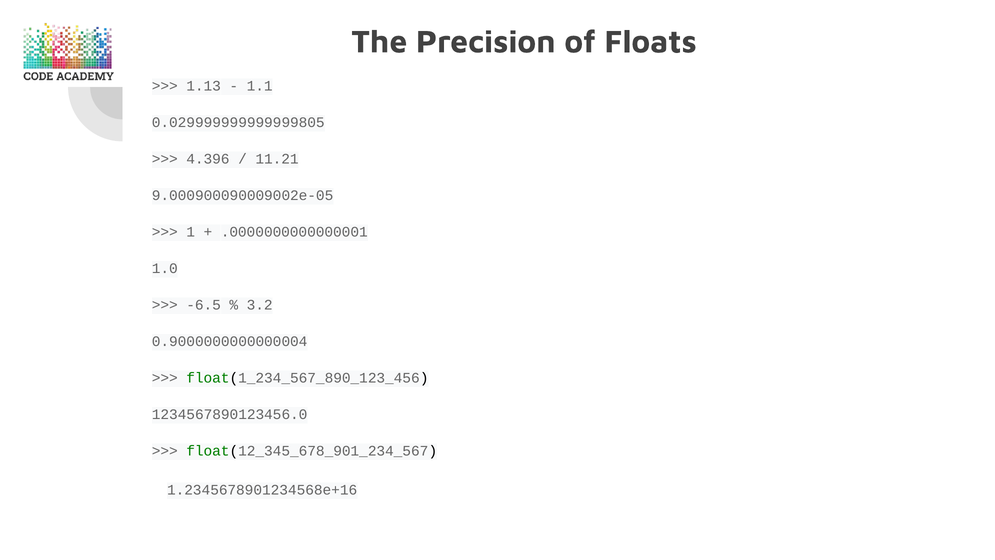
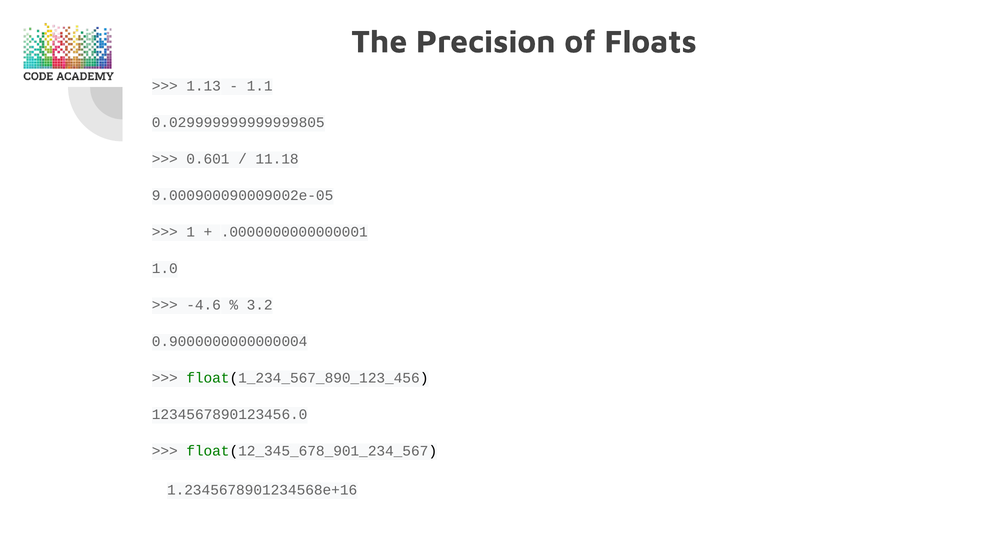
4.396: 4.396 -> 0.601
11.21: 11.21 -> 11.18
-6.5: -6.5 -> -4.6
